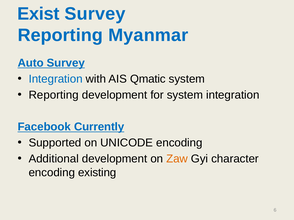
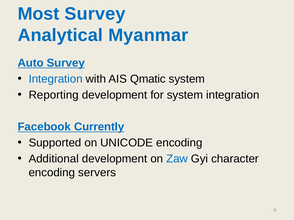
Exist: Exist -> Most
Reporting at (60, 35): Reporting -> Analytical
Zaw colour: orange -> blue
existing: existing -> servers
